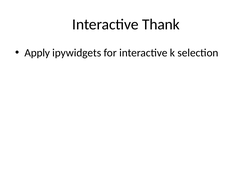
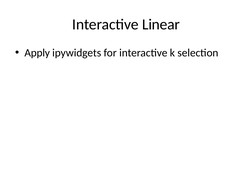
Thank: Thank -> Linear
